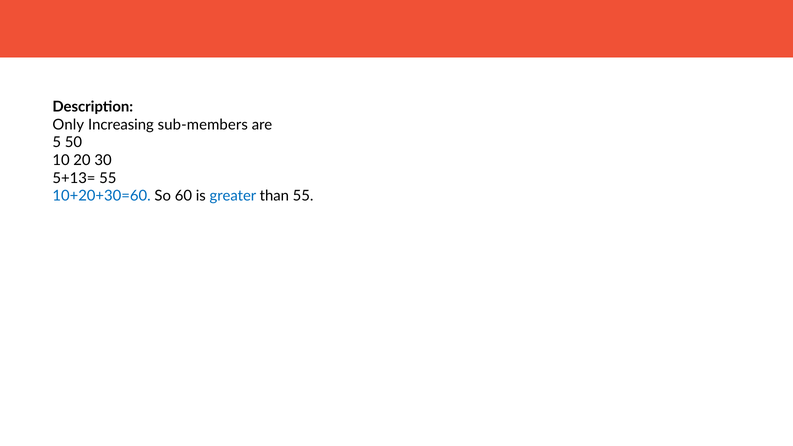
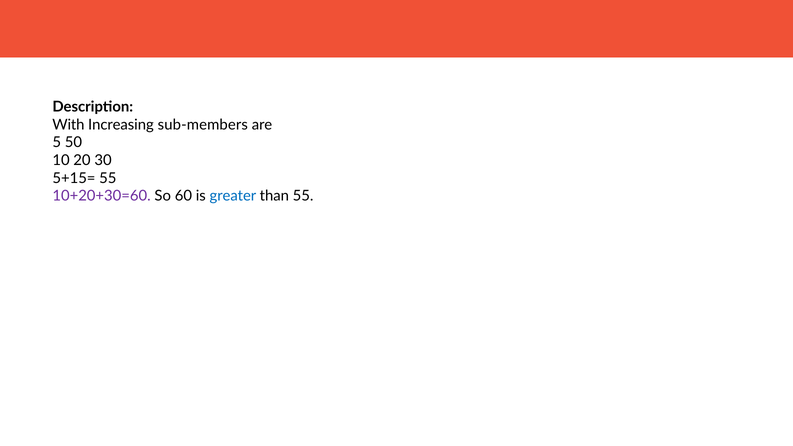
Only: Only -> With
5+13=: 5+13= -> 5+15=
10+20+30=60 colour: blue -> purple
